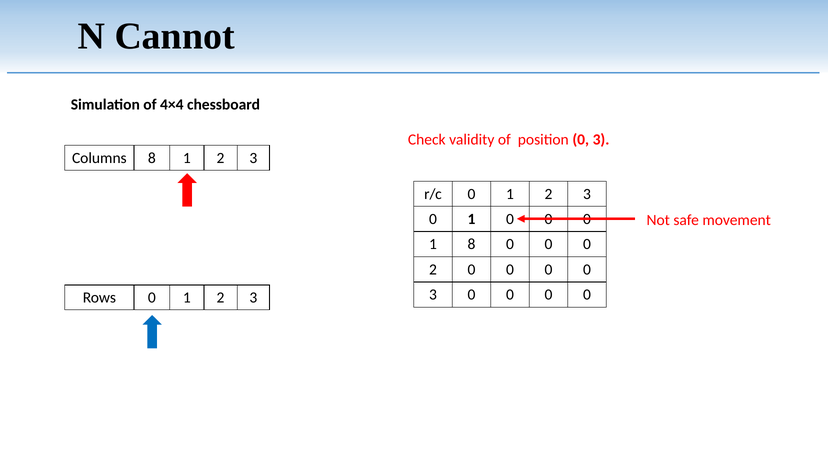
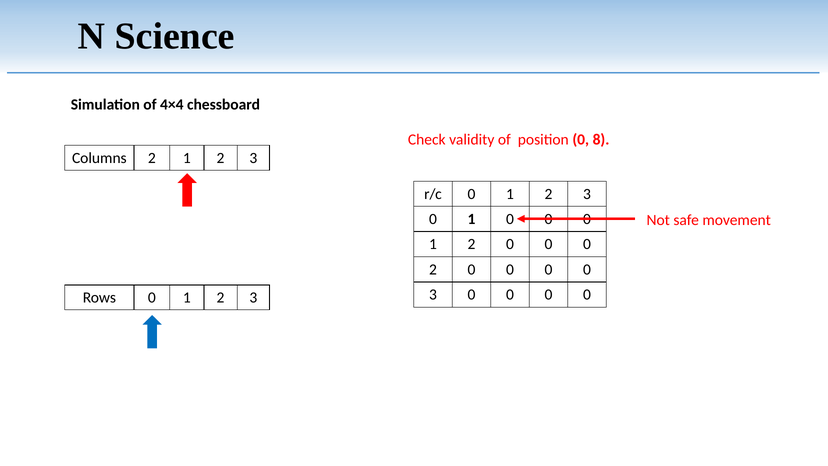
Cannot: Cannot -> Science
position 0 3: 3 -> 8
Columns 8: 8 -> 2
8 at (471, 244): 8 -> 2
